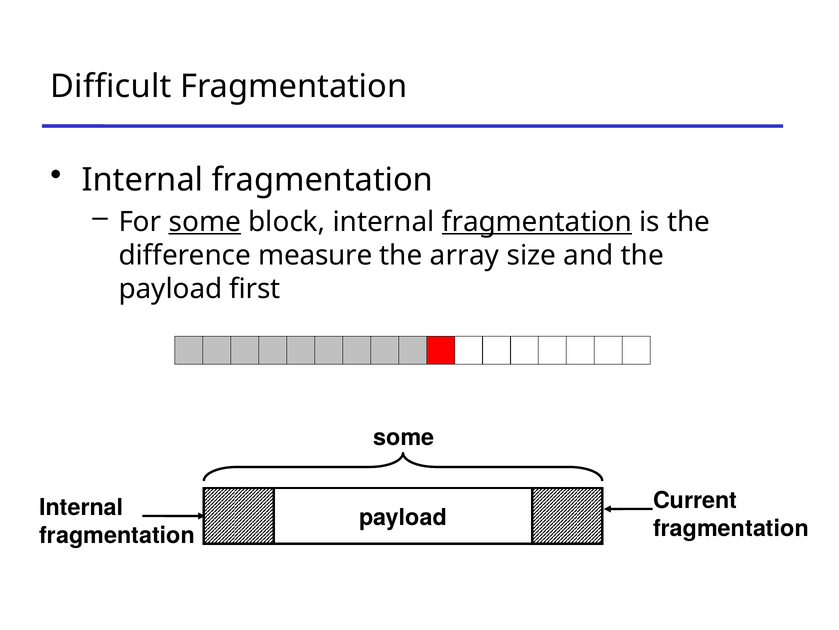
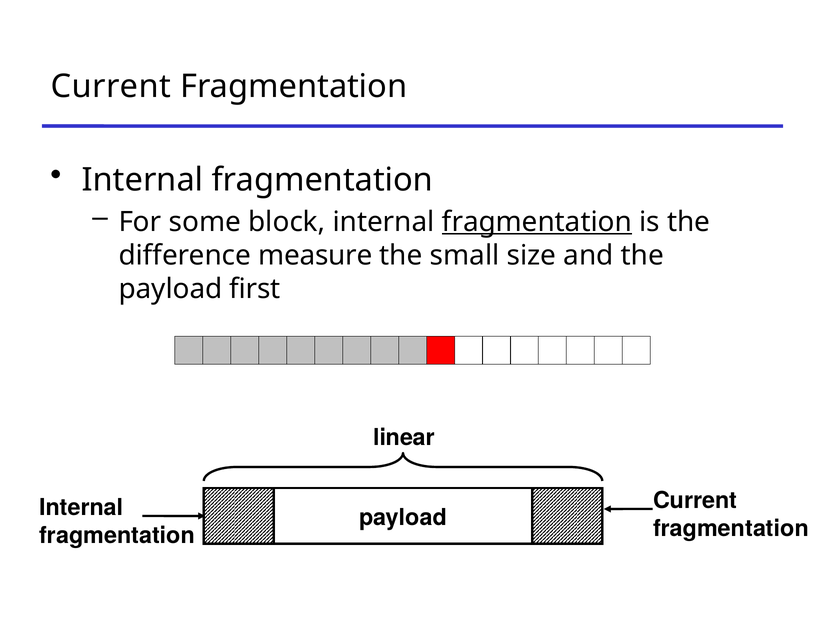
Difficult at (111, 86): Difficult -> Current
some at (205, 222) underline: present -> none
array: array -> small
some at (404, 437): some -> linear
